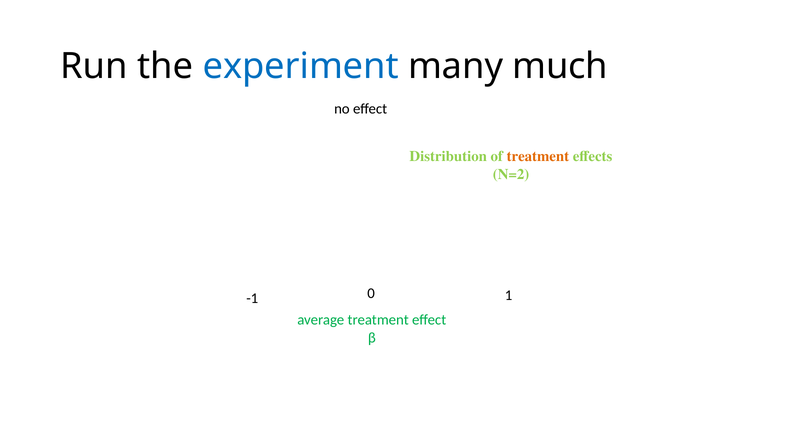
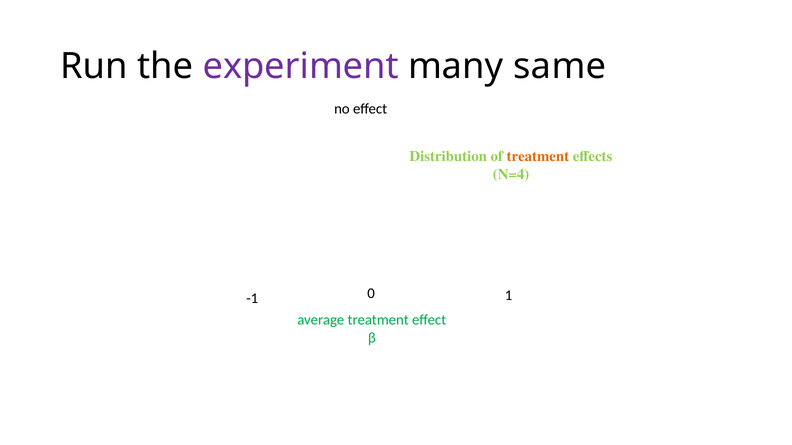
experiment colour: blue -> purple
much: much -> same
N=2: N=2 -> N=4
